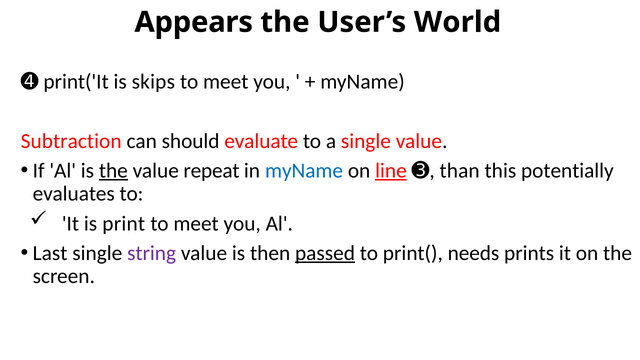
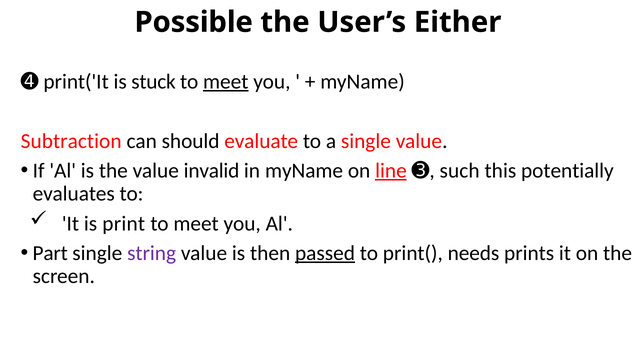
Appears: Appears -> Possible
World: World -> Either
skips: skips -> stuck
meet at (226, 82) underline: none -> present
the at (113, 171) underline: present -> none
repeat: repeat -> invalid
myName at (304, 171) colour: blue -> black
than: than -> such
Last: Last -> Part
